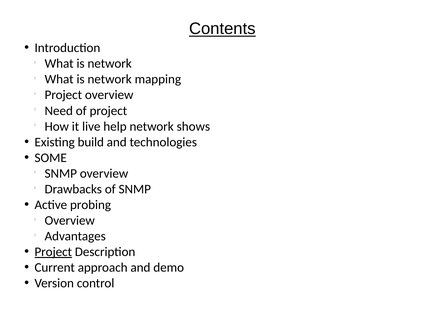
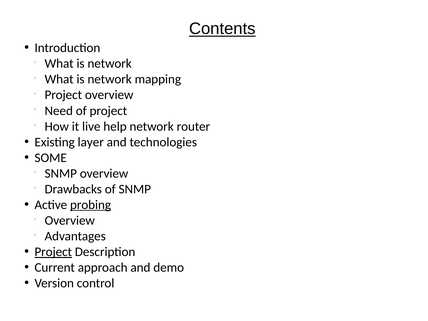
shows: shows -> router
build: build -> layer
probing underline: none -> present
